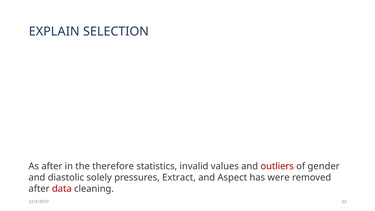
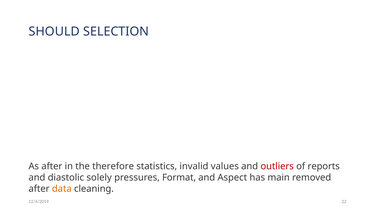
EXPLAIN: EXPLAIN -> SHOULD
gender: gender -> reports
Extract: Extract -> Format
were: were -> main
data colour: red -> orange
